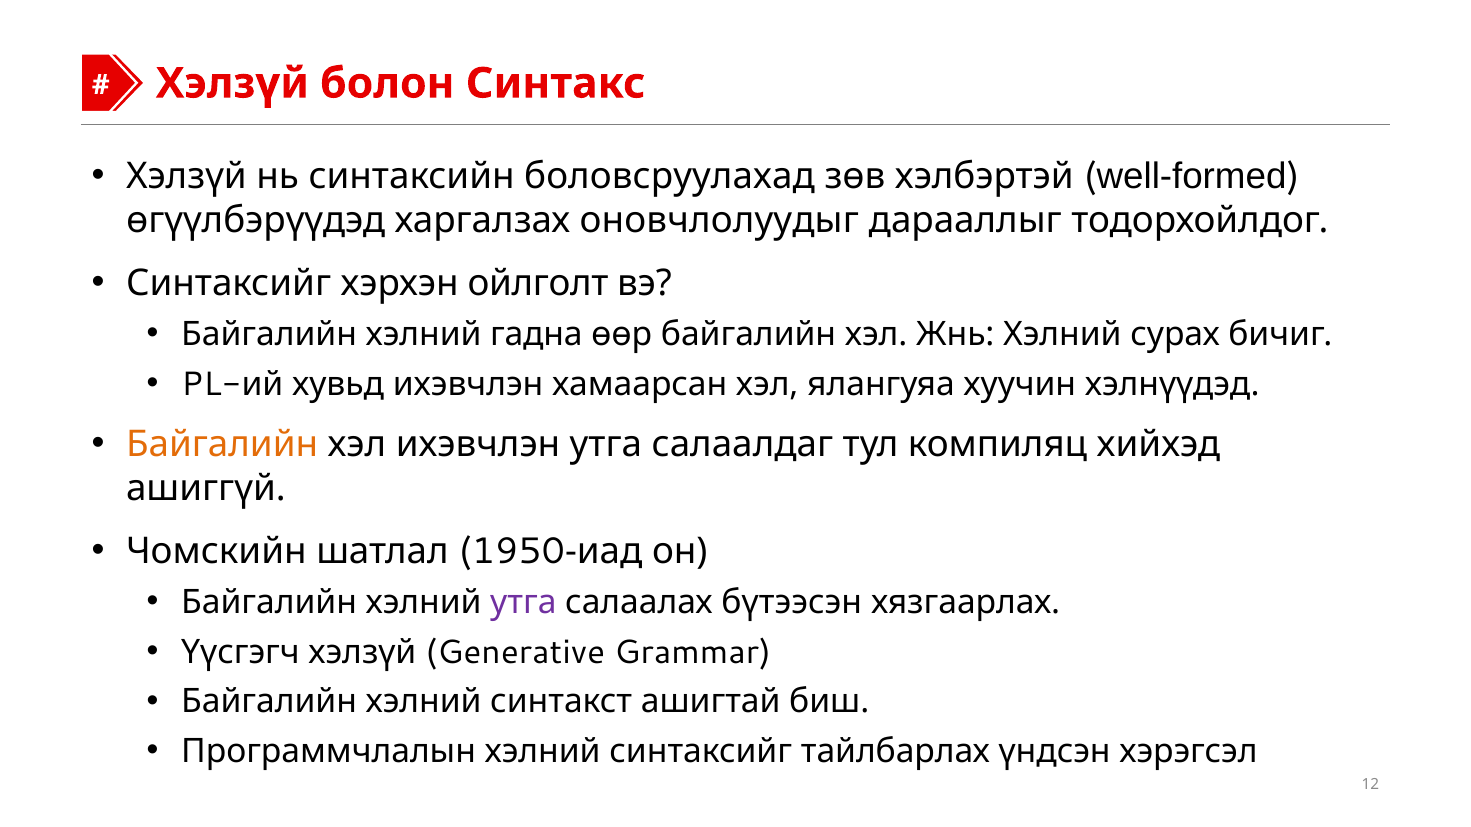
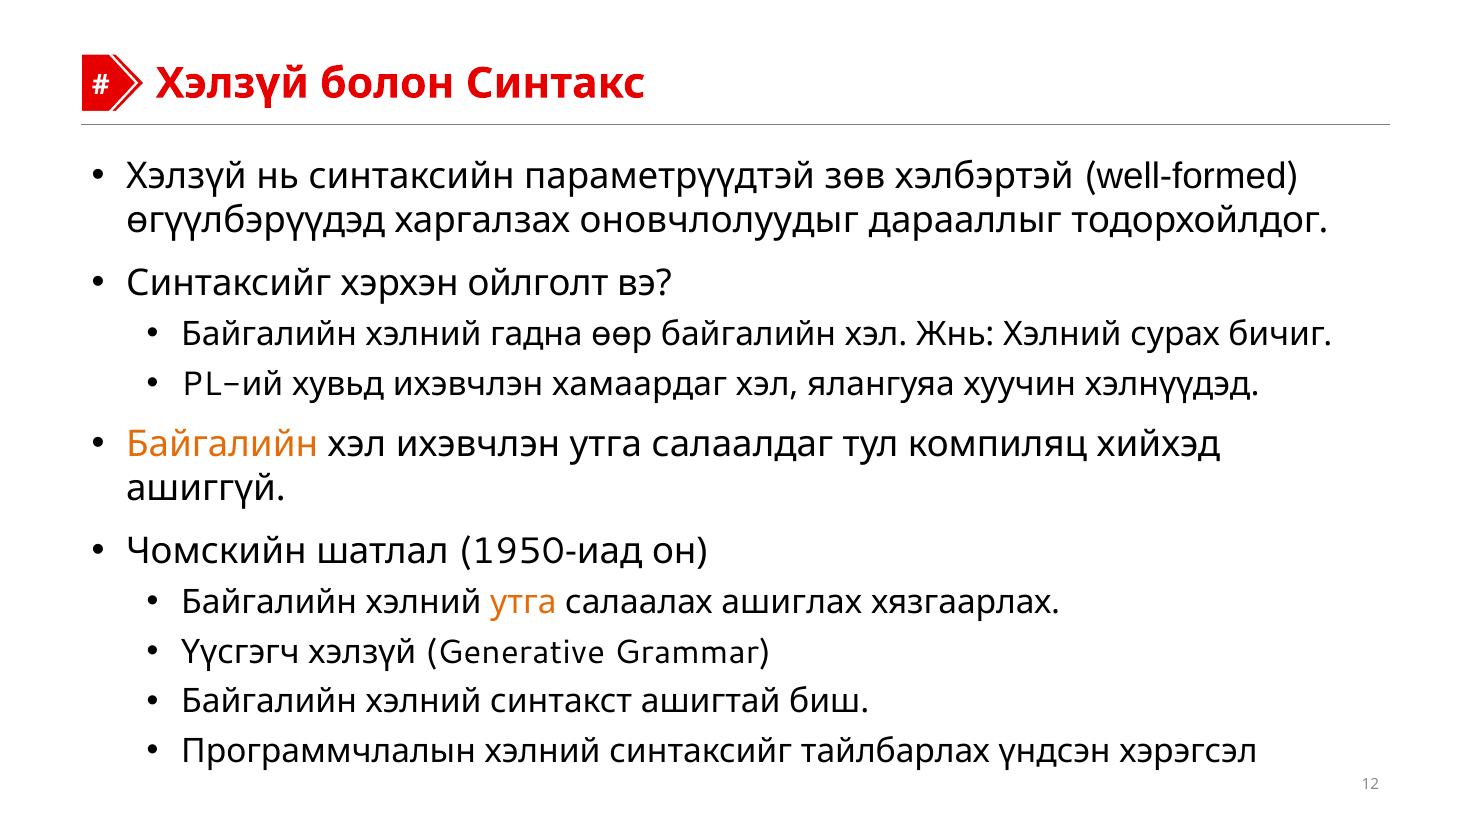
боловсруулахад: боловсруулахад -> параметрүүдтэй
хамаарсан: хамаарсан -> хамаардаг
утга at (523, 603) colour: purple -> orange
бүтээсэн: бүтээсэн -> ашиглах
